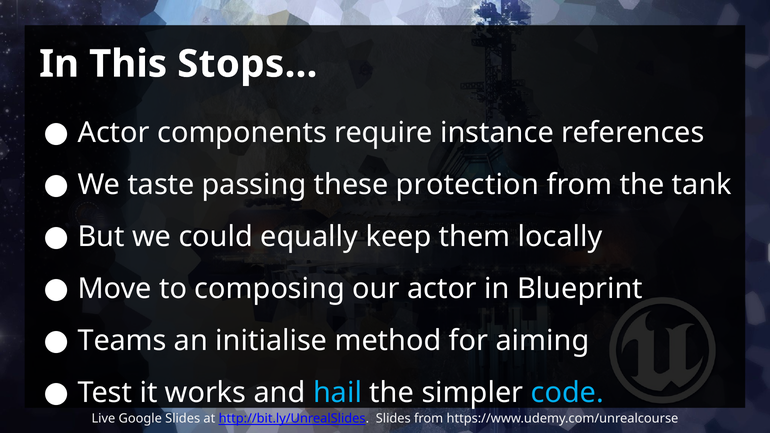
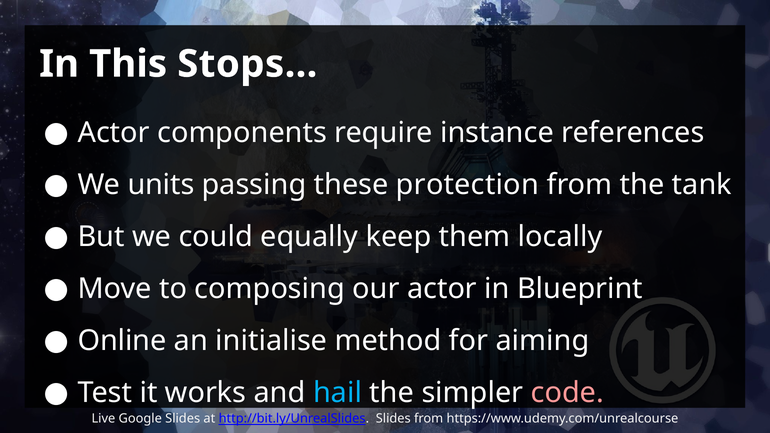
taste: taste -> units
Teams: Teams -> Online
code colour: light blue -> pink
